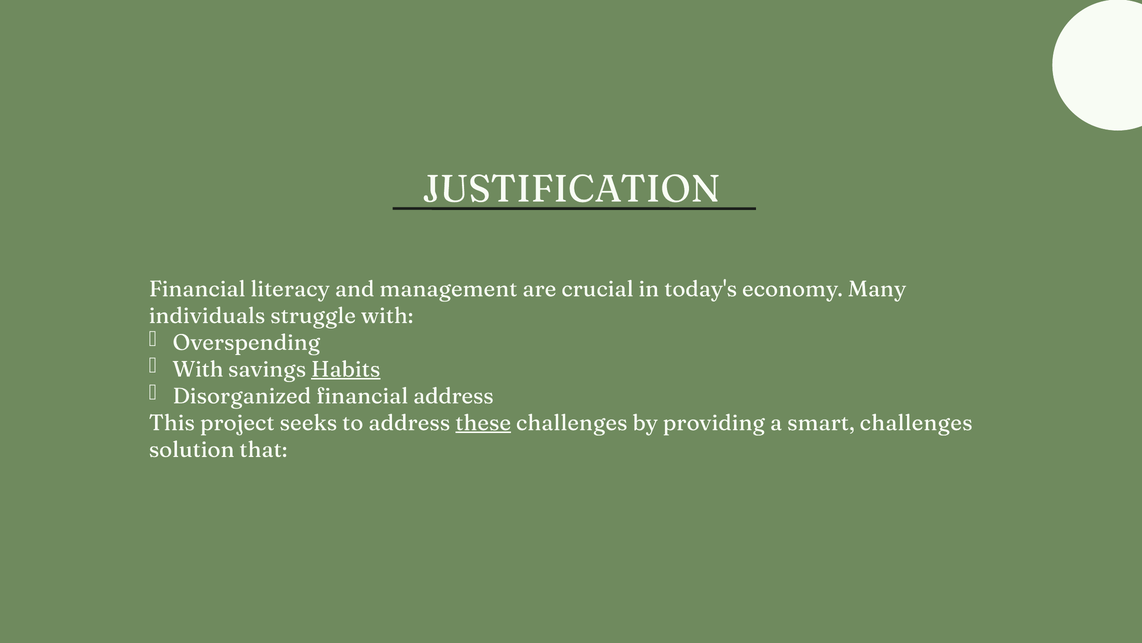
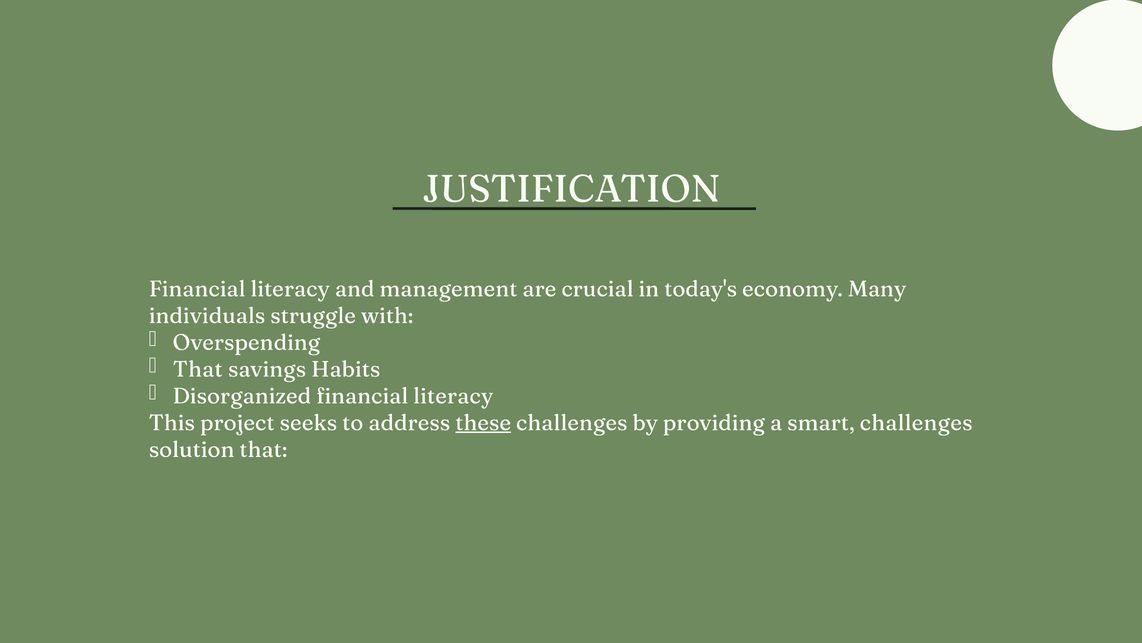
With at (198, 369): With -> That
Habits underline: present -> none
Disorganized financial address: address -> literacy
